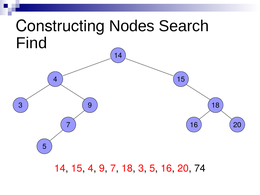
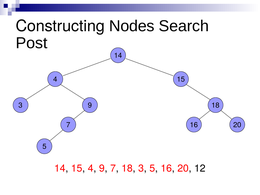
Find: Find -> Post
74: 74 -> 12
